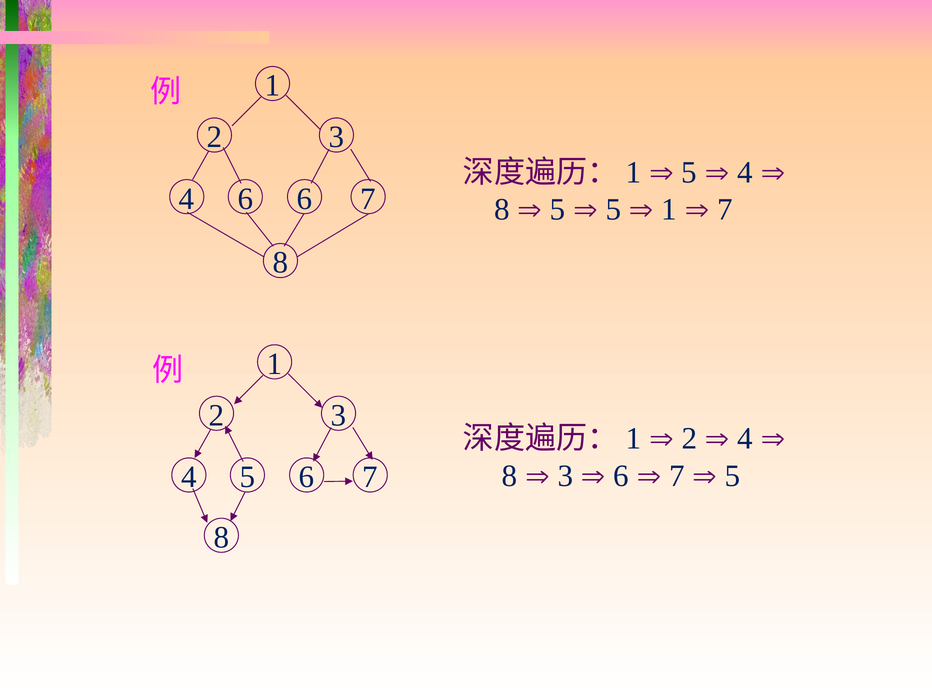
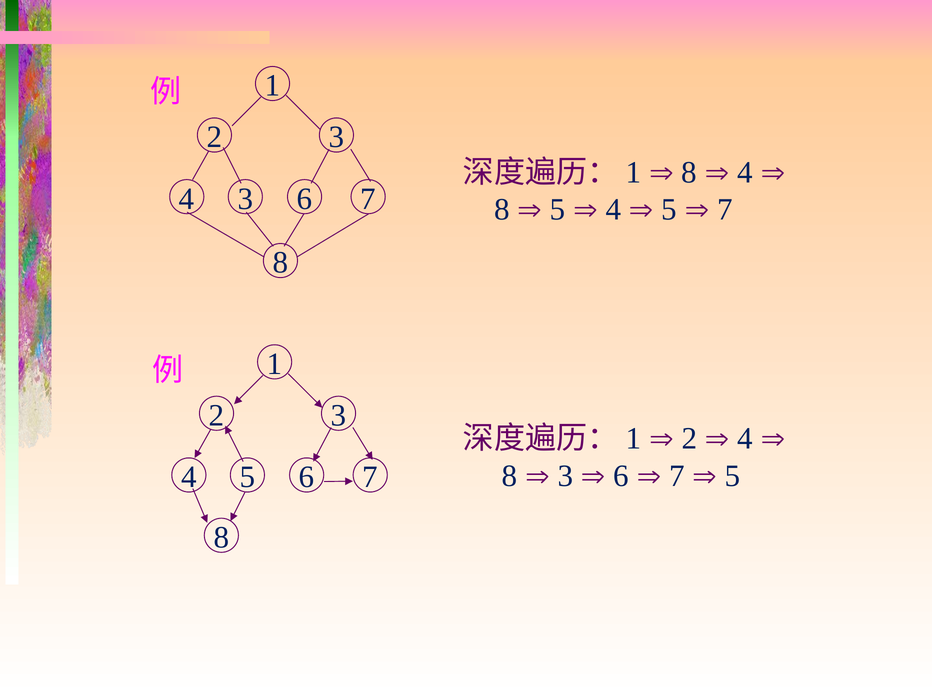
5 at (689, 172): 5 -> 8
4 6: 6 -> 3
5 at (613, 210): 5 -> 4
1 at (669, 210): 1 -> 5
